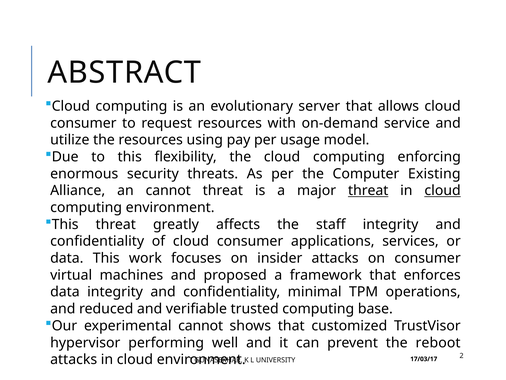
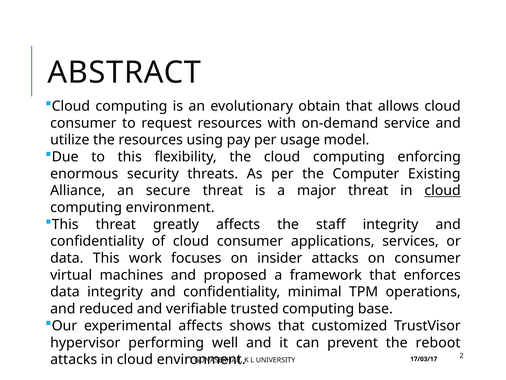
server: server -> obtain
an cannot: cannot -> secure
threat at (368, 190) underline: present -> none
experimental cannot: cannot -> affects
